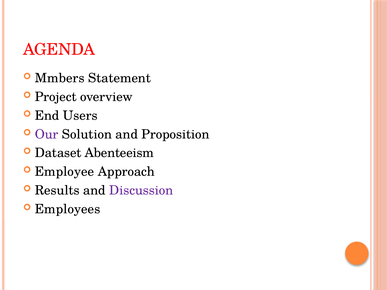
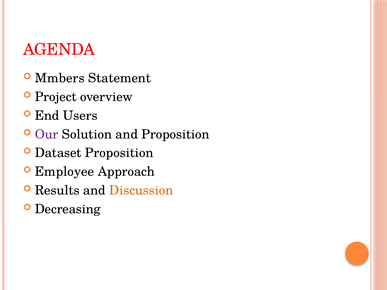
Dataset Abenteeism: Abenteeism -> Proposition
Discussion colour: purple -> orange
Employees: Employees -> Decreasing
